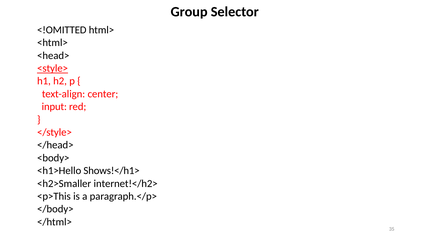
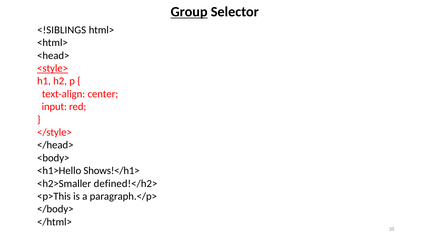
Group underline: none -> present
<!OMITTED: <!OMITTED -> <!SIBLINGS
internet!</h2>: internet!</h2> -> defined!</h2>
